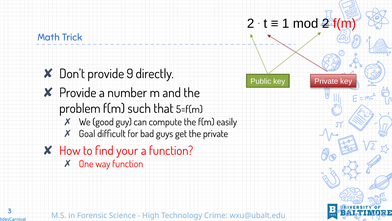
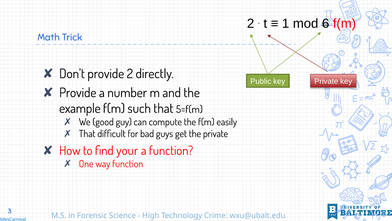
mod 2: 2 -> 6
provide 9: 9 -> 2
problem: problem -> example
Goal at (87, 134): Goal -> That
